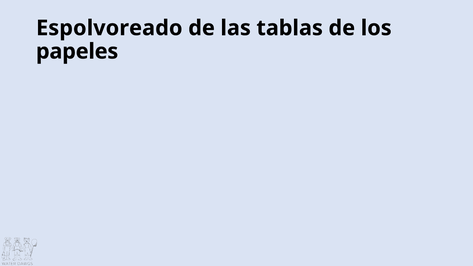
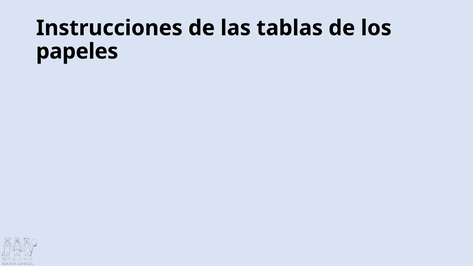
Espolvoreado: Espolvoreado -> Instrucciones
